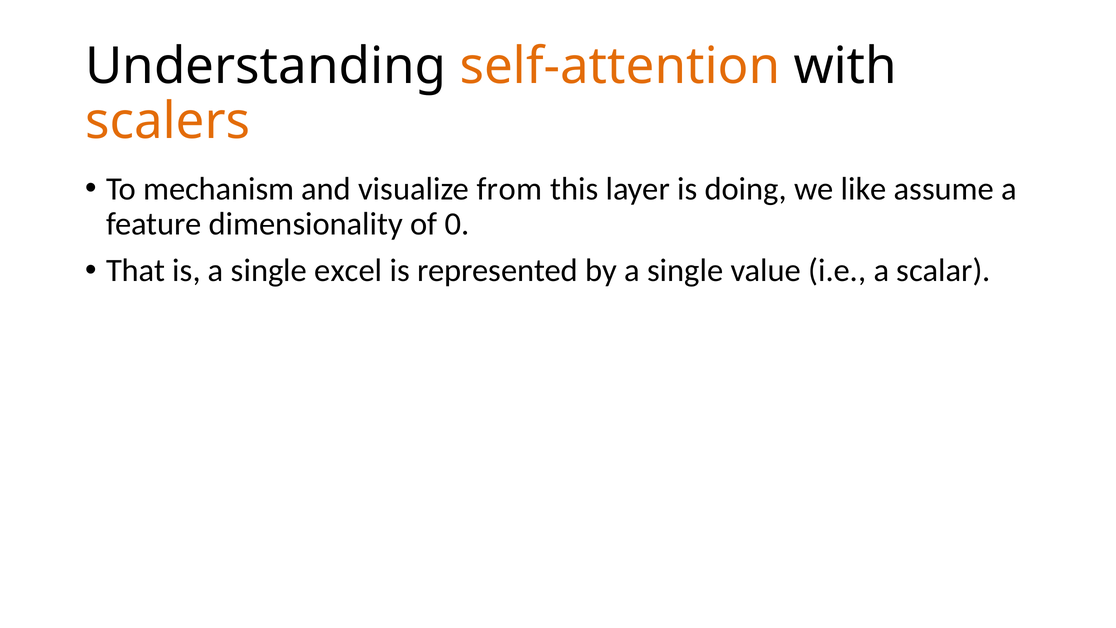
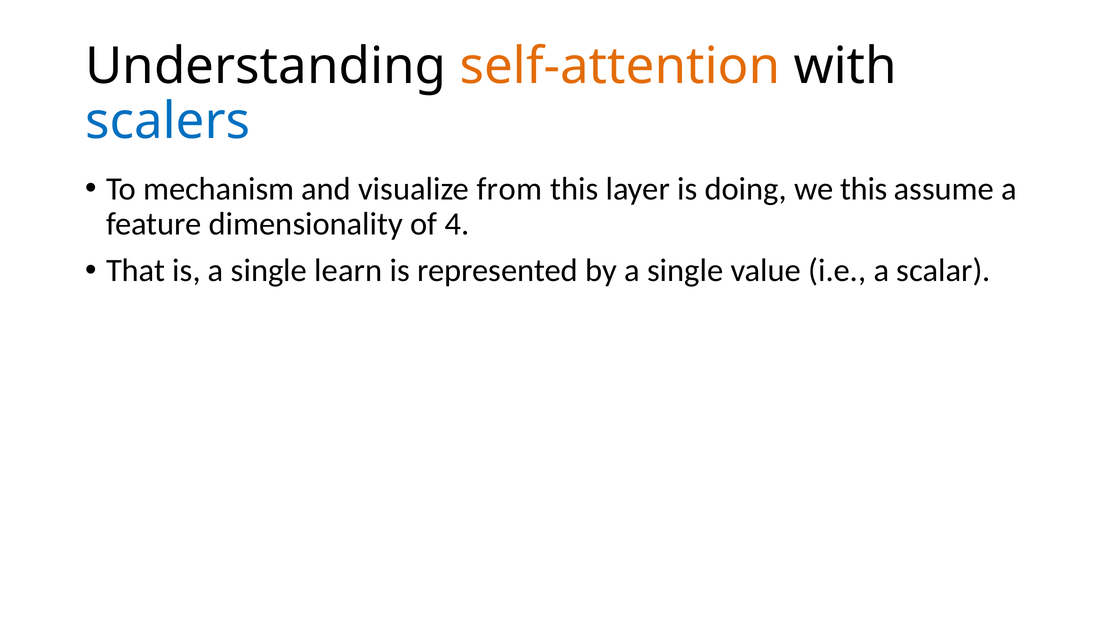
scalers colour: orange -> blue
we like: like -> this
0: 0 -> 4
excel: excel -> learn
